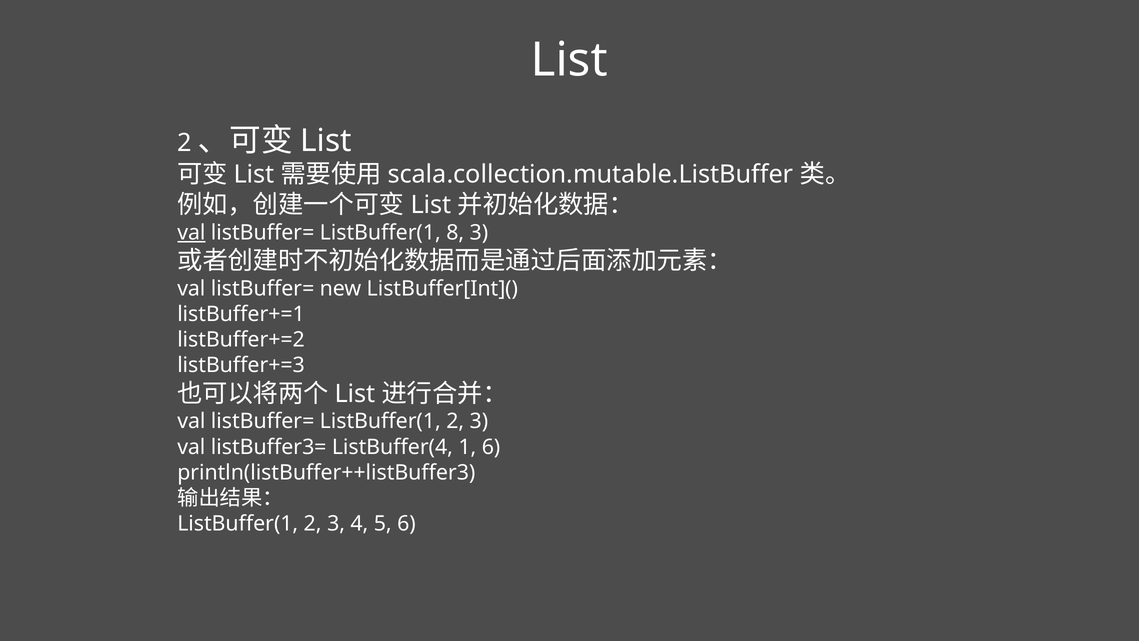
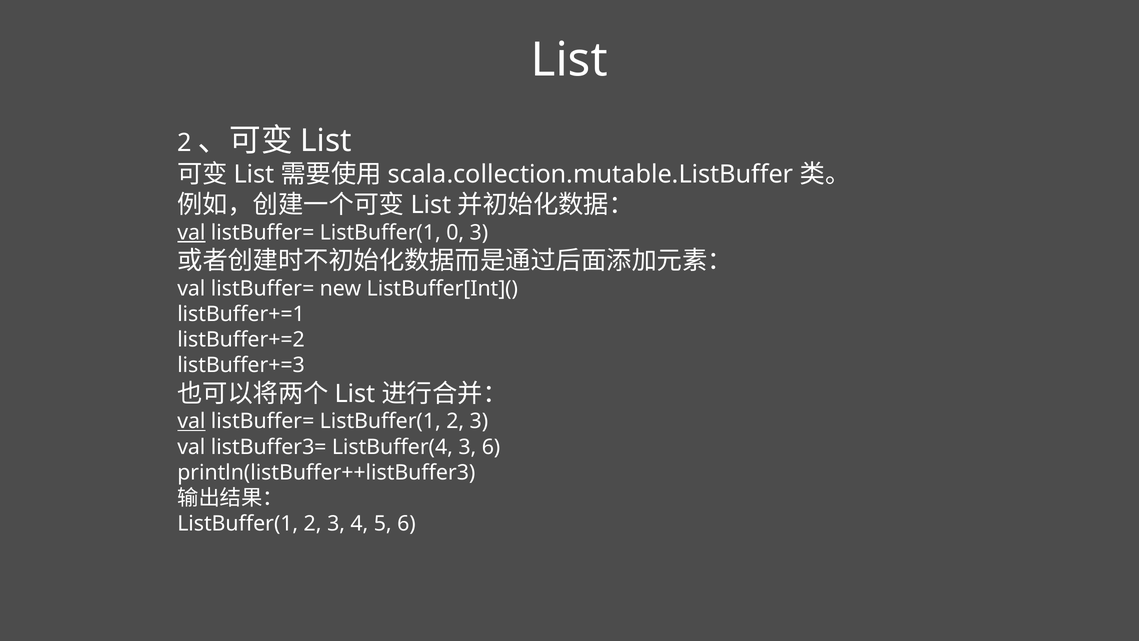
8: 8 -> 0
val at (191, 421) underline: none -> present
ListBuffer(4 1: 1 -> 3
